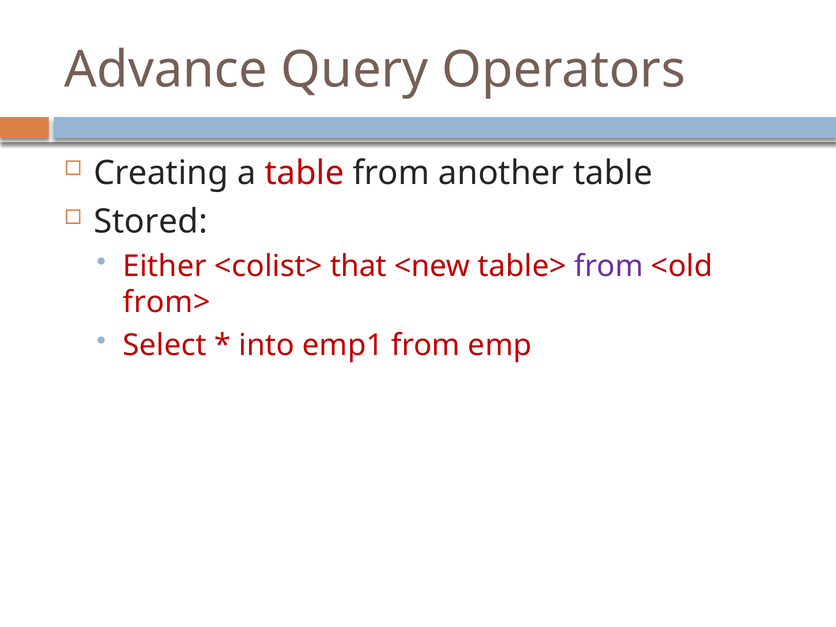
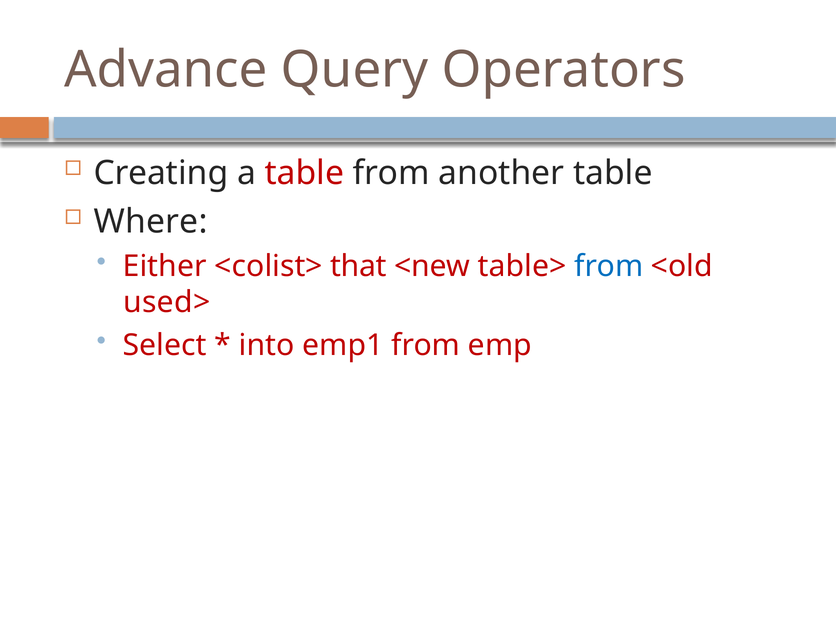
Stored: Stored -> Where
from at (609, 266) colour: purple -> blue
from>: from> -> used>
